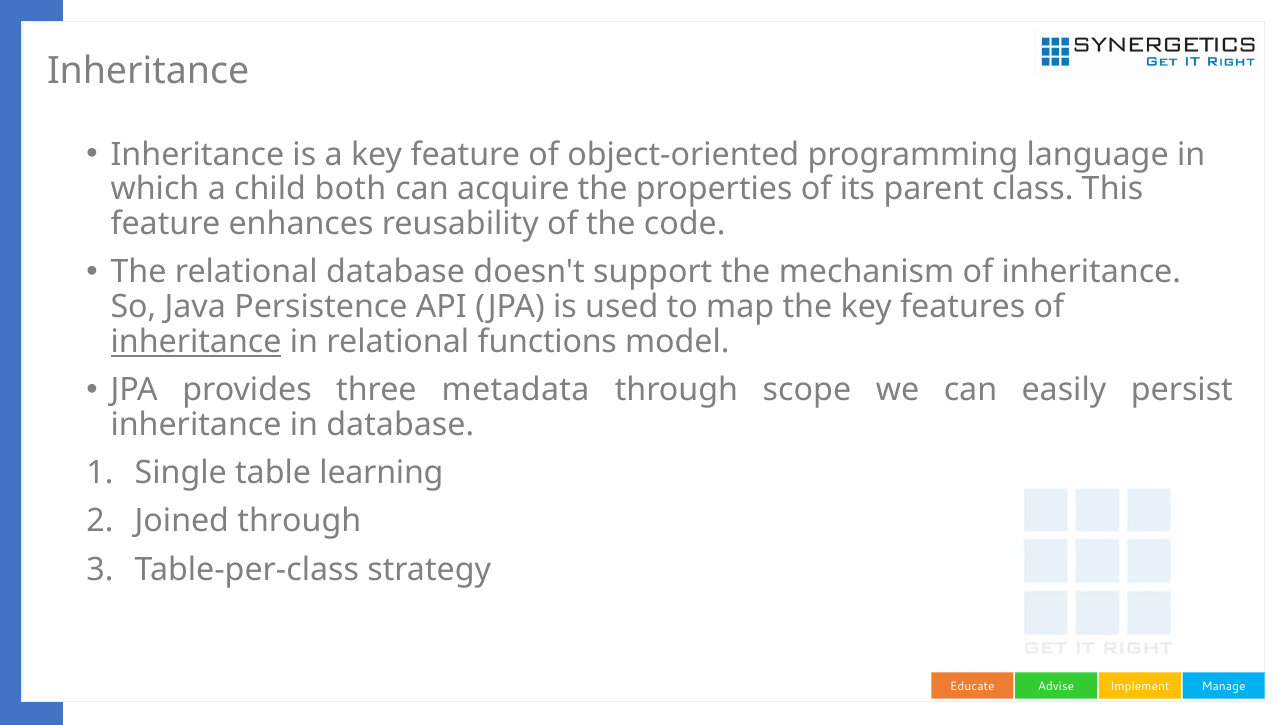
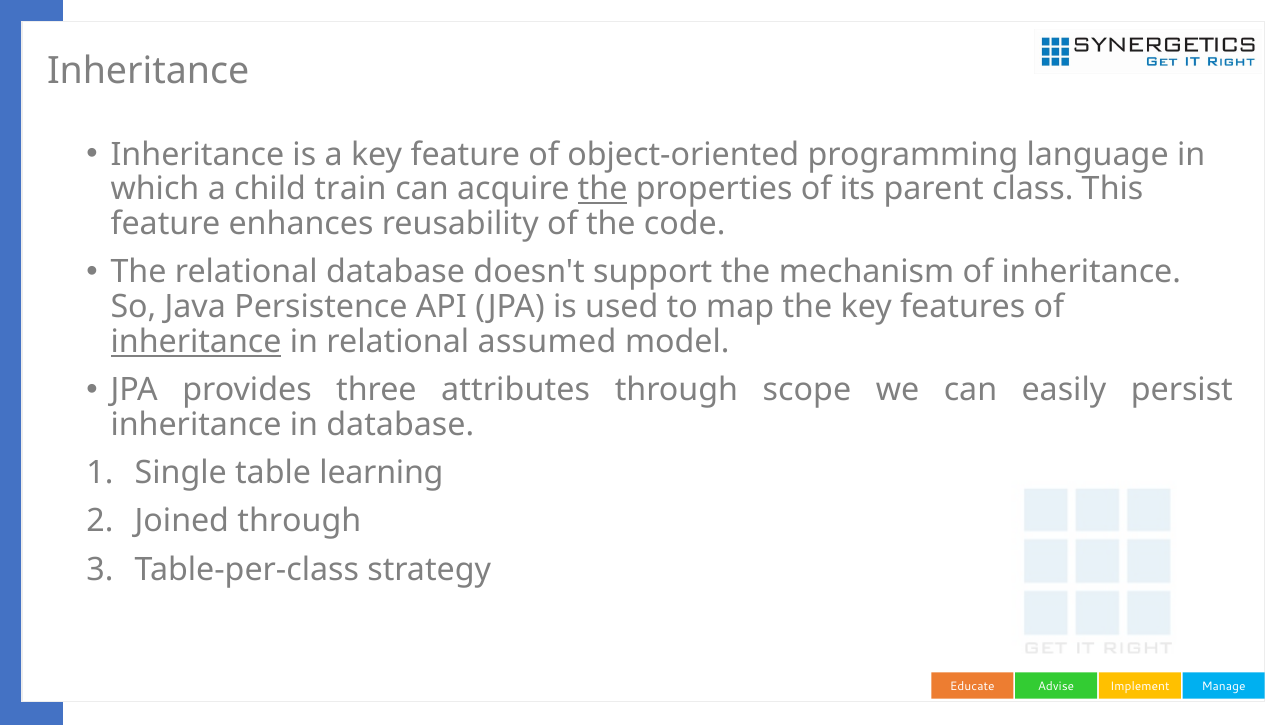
both: both -> train
the at (603, 189) underline: none -> present
functions: functions -> assumed
metadata: metadata -> attributes
